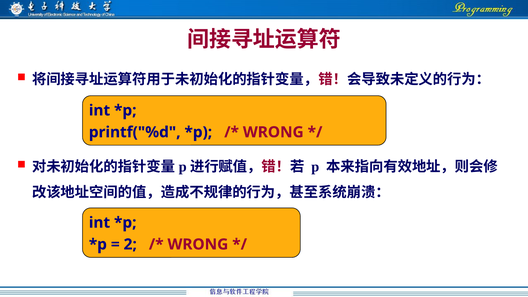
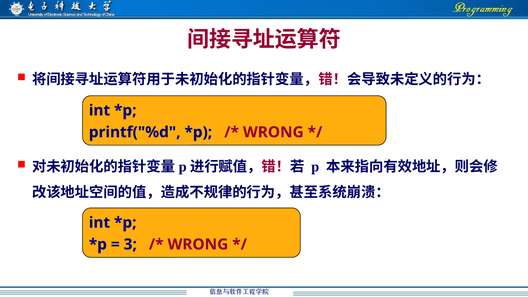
2: 2 -> 3
